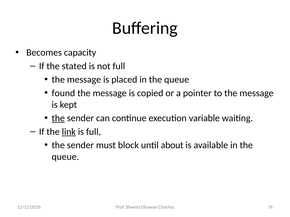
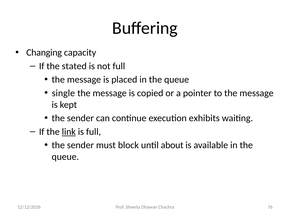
Becomes: Becomes -> Changing
found: found -> single
the at (58, 118) underline: present -> none
variable: variable -> exhibits
